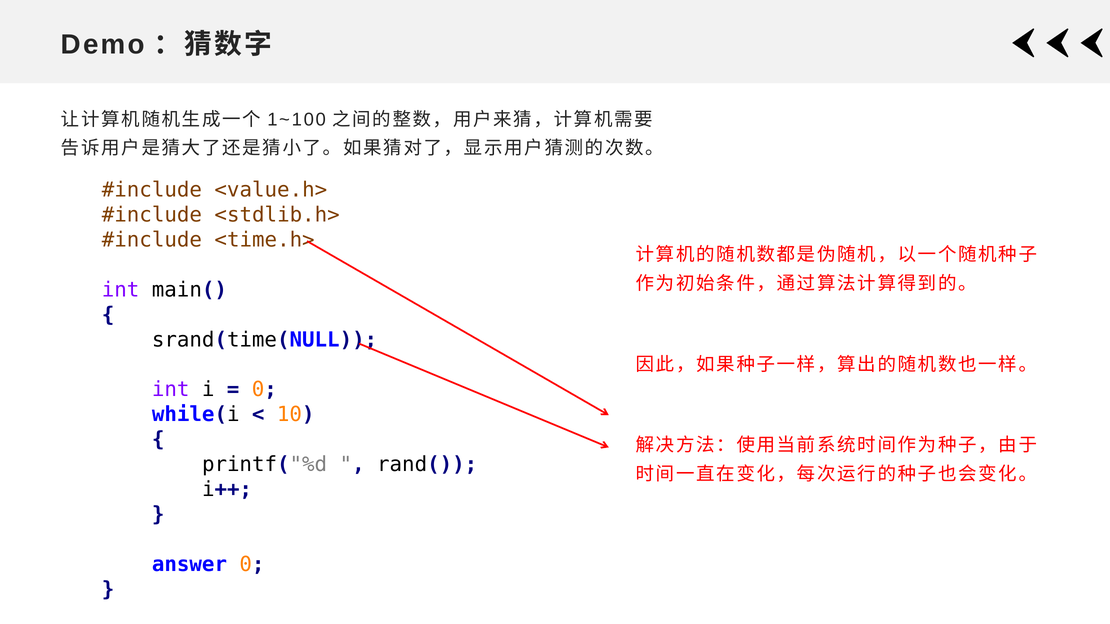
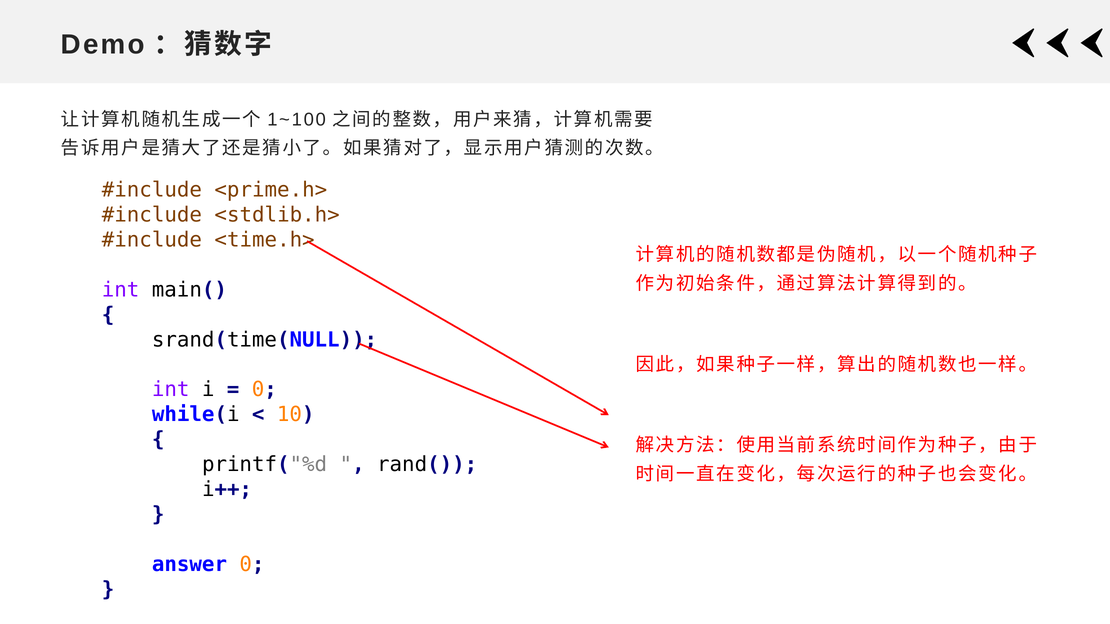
<value.h>: <value.h> -> <prime.h>
